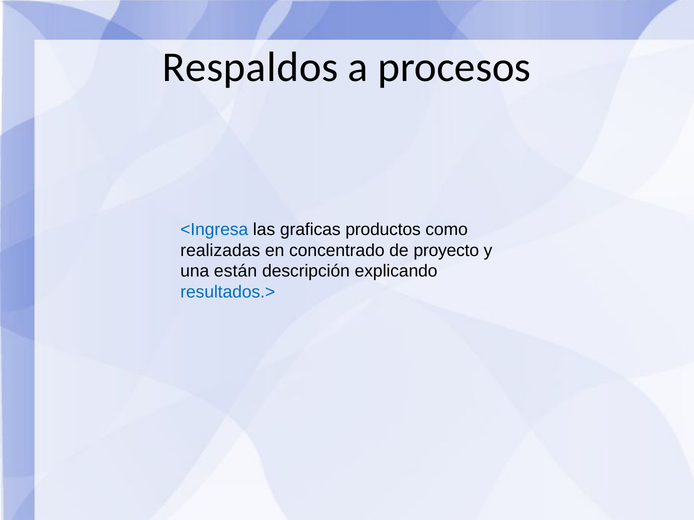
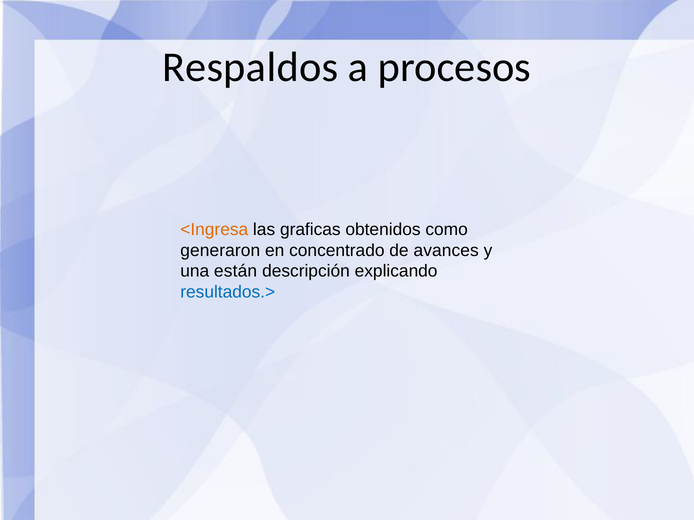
<Ingresa colour: blue -> orange
productos: productos -> obtenidos
realizadas: realizadas -> generaron
proyecto: proyecto -> avances
